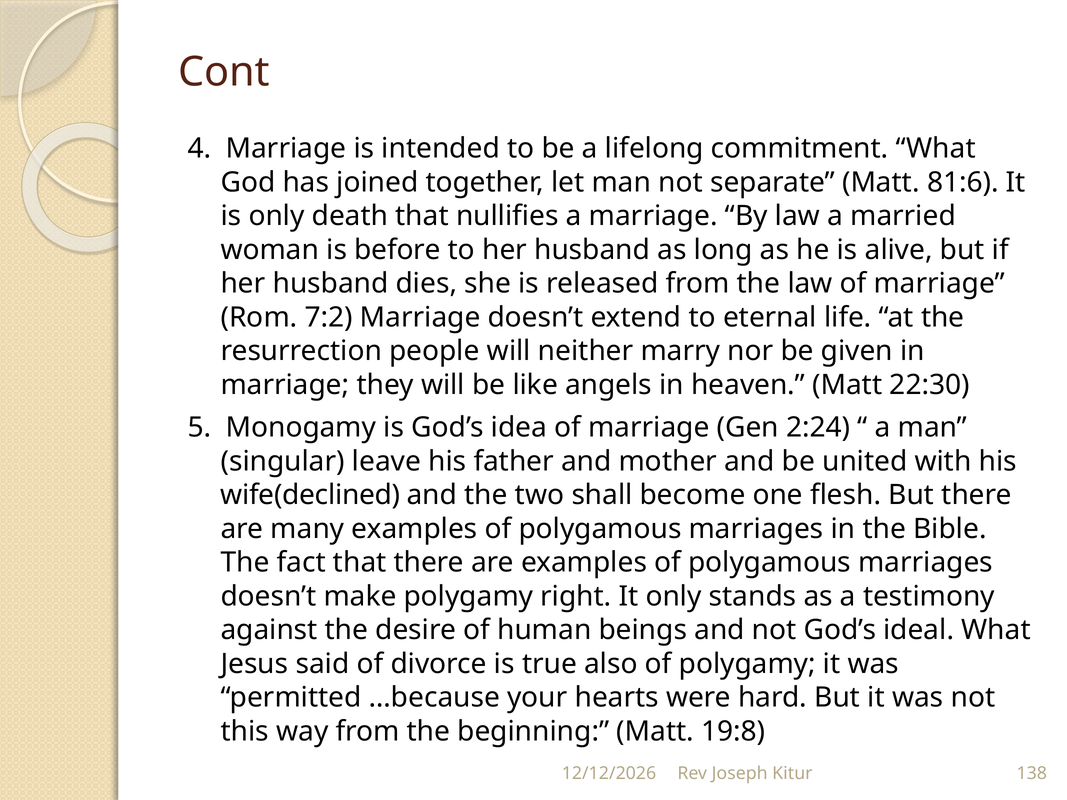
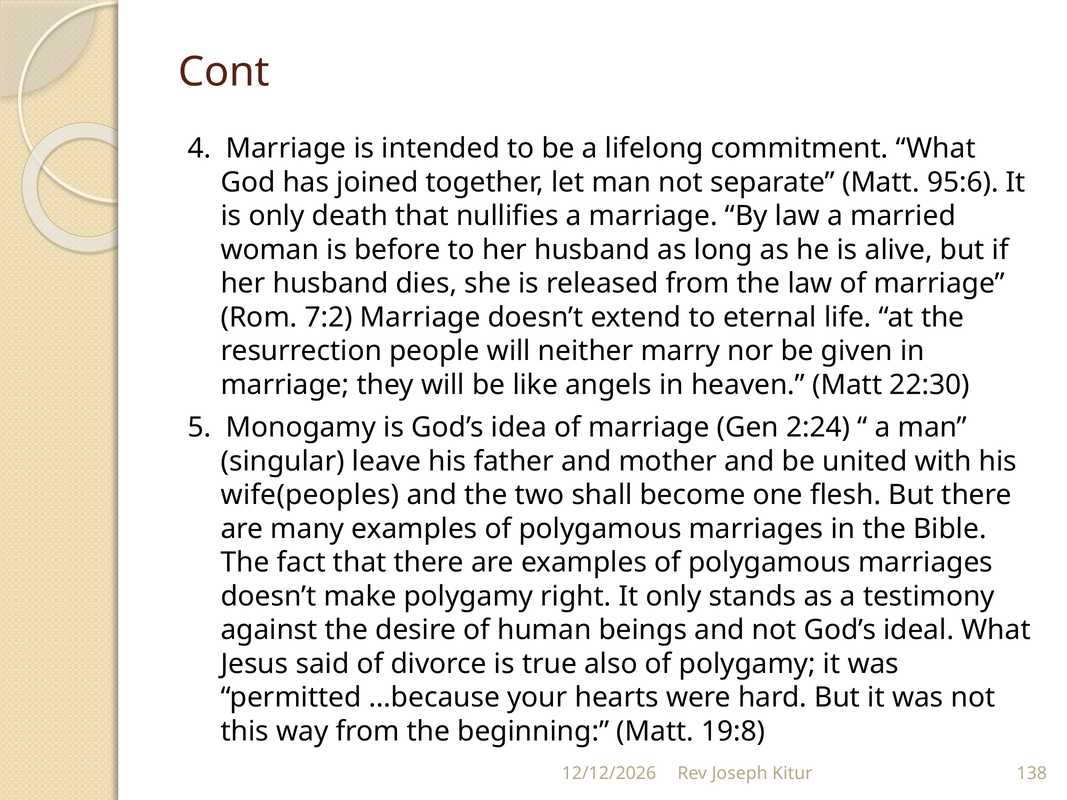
81:6: 81:6 -> 95:6
wife(declined: wife(declined -> wife(peoples
